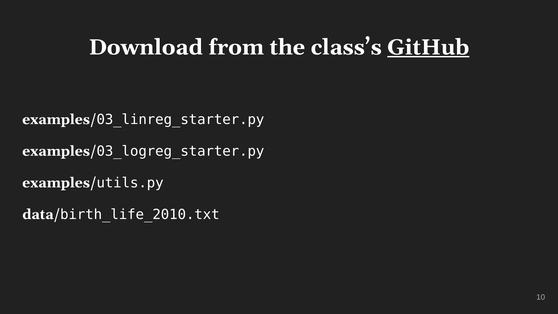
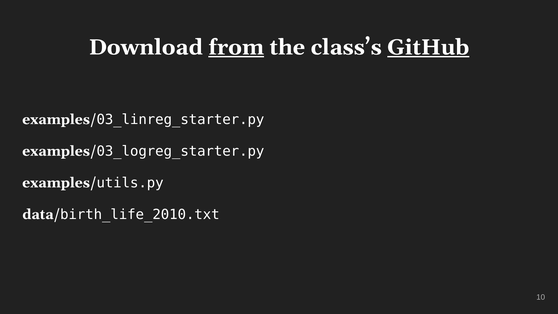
from underline: none -> present
